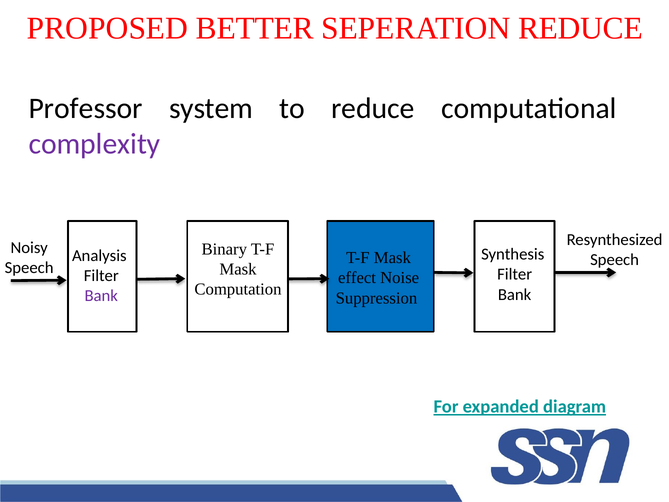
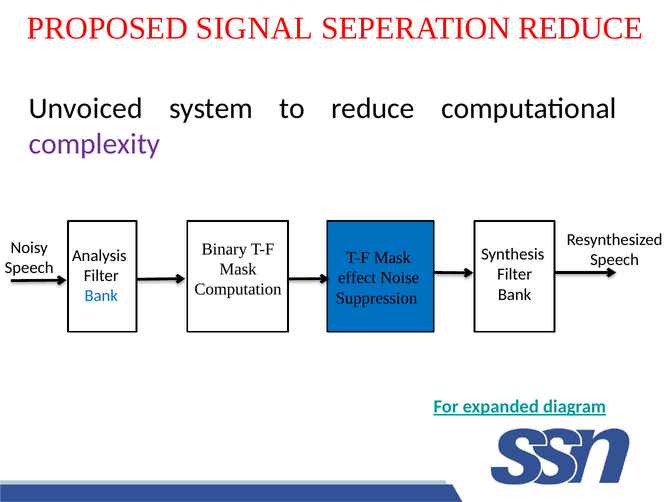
BETTER: BETTER -> SIGNAL
Professor: Professor -> Unvoiced
Bank at (101, 296) colour: purple -> blue
